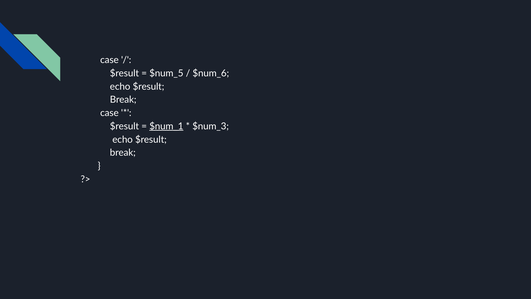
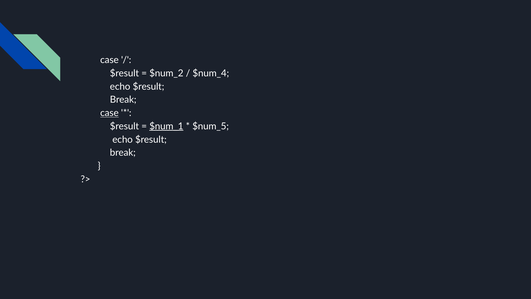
$num_5: $num_5 -> $num_2
$num_6: $num_6 -> $num_4
case at (109, 113) underline: none -> present
$num_3: $num_3 -> $num_5
